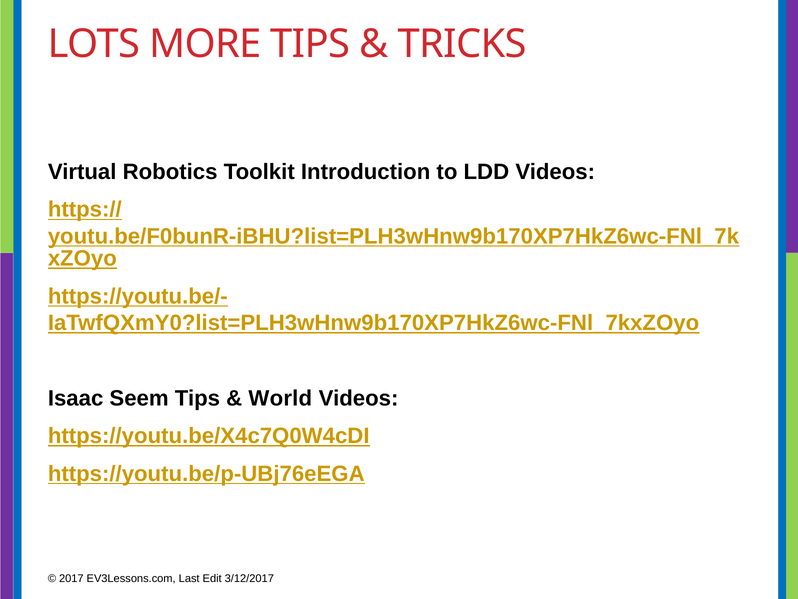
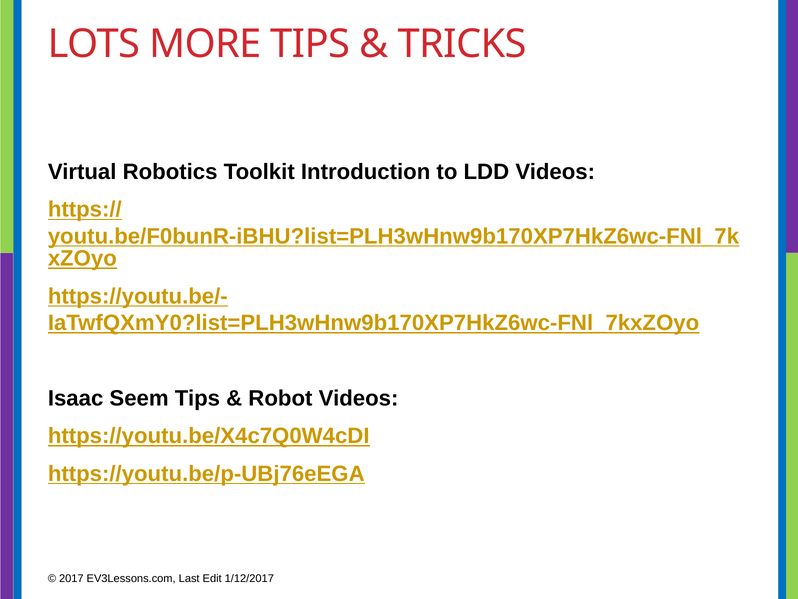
World: World -> Robot
3/12/2017: 3/12/2017 -> 1/12/2017
